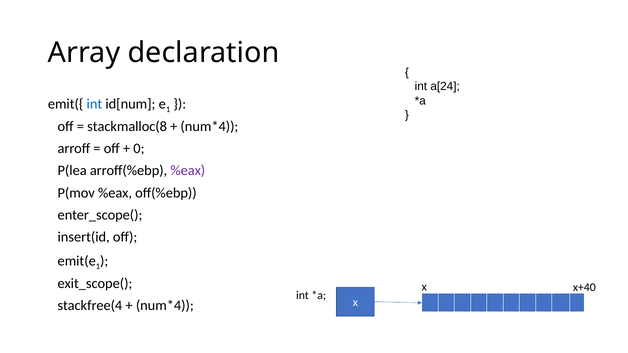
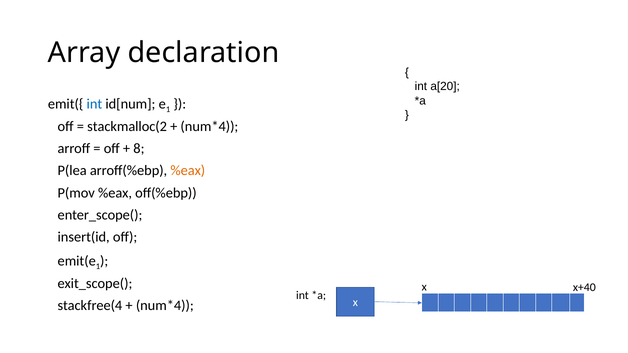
a[24: a[24 -> a[20
stackmalloc(8: stackmalloc(8 -> stackmalloc(2
0: 0 -> 8
%eax at (188, 171) colour: purple -> orange
